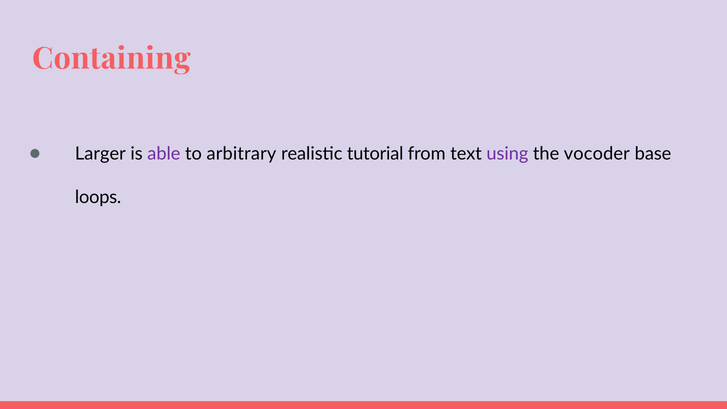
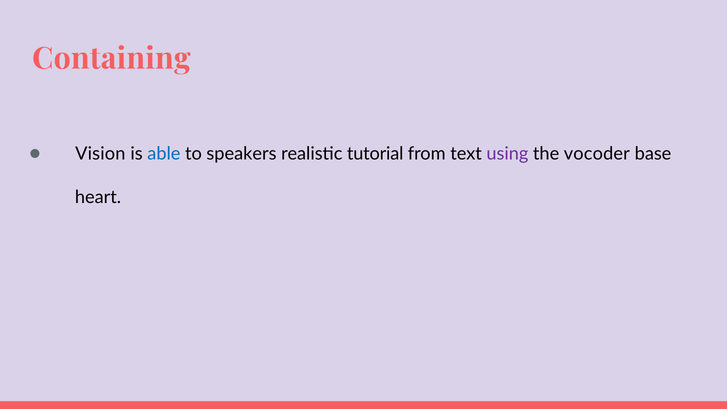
Larger: Larger -> Vision
able colour: purple -> blue
arbitrary: arbitrary -> speakers
loops: loops -> heart
